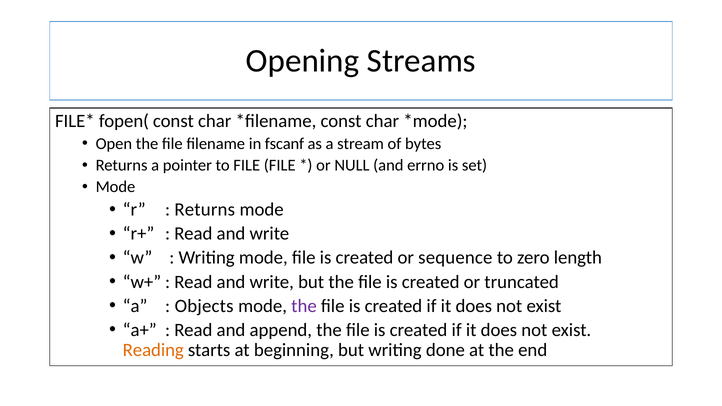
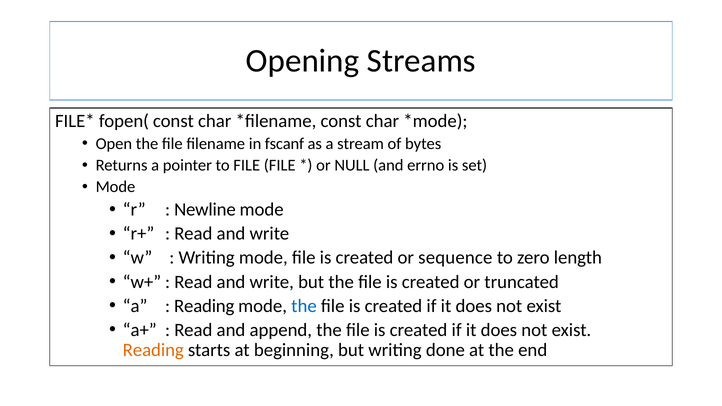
Returns at (205, 210): Returns -> Newline
Objects at (204, 306): Objects -> Reading
the at (304, 306) colour: purple -> blue
